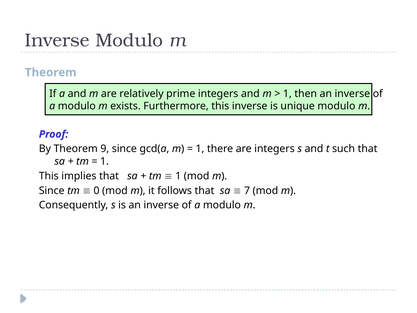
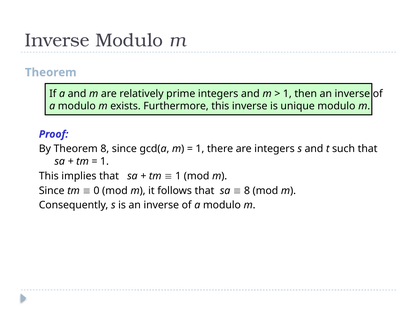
Theorem 9: 9 -> 8
7 at (247, 190): 7 -> 8
